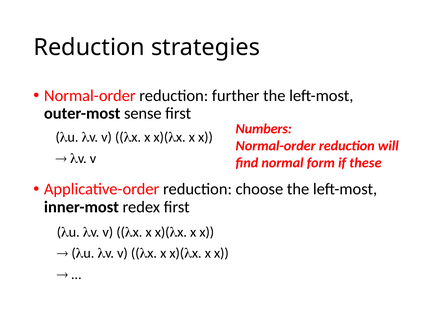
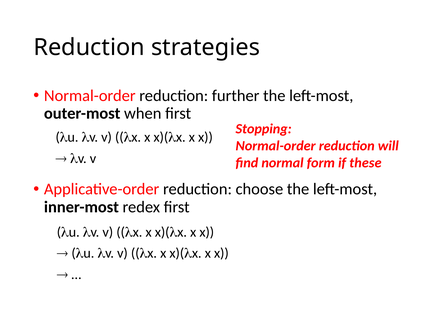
sense: sense -> when
Numbers: Numbers -> Stopping
